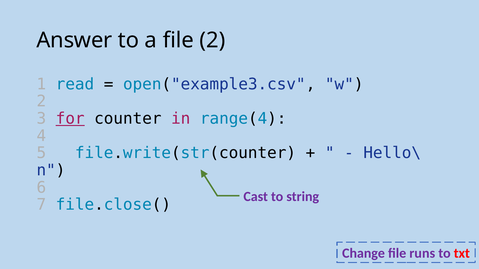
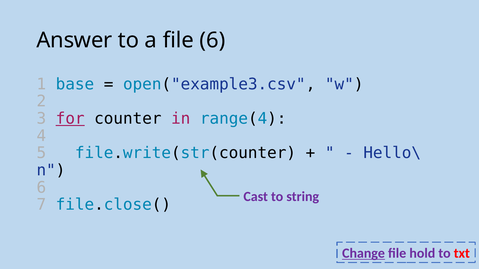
file 2: 2 -> 6
read: read -> base
Change underline: none -> present
runs: runs -> hold
